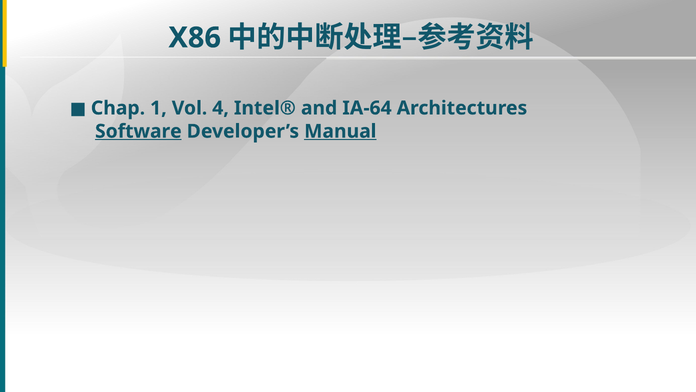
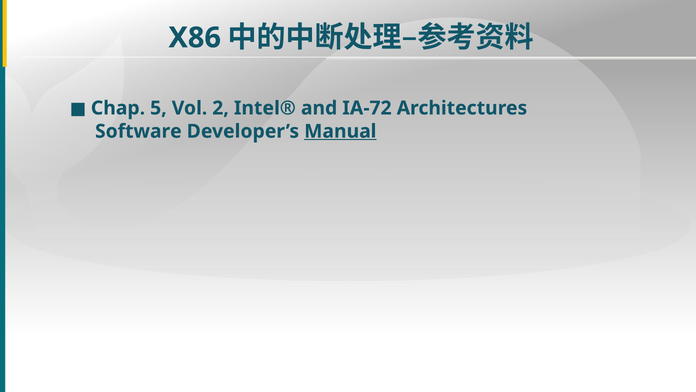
1: 1 -> 5
4: 4 -> 2
IA-64: IA-64 -> IA-72
Software underline: present -> none
